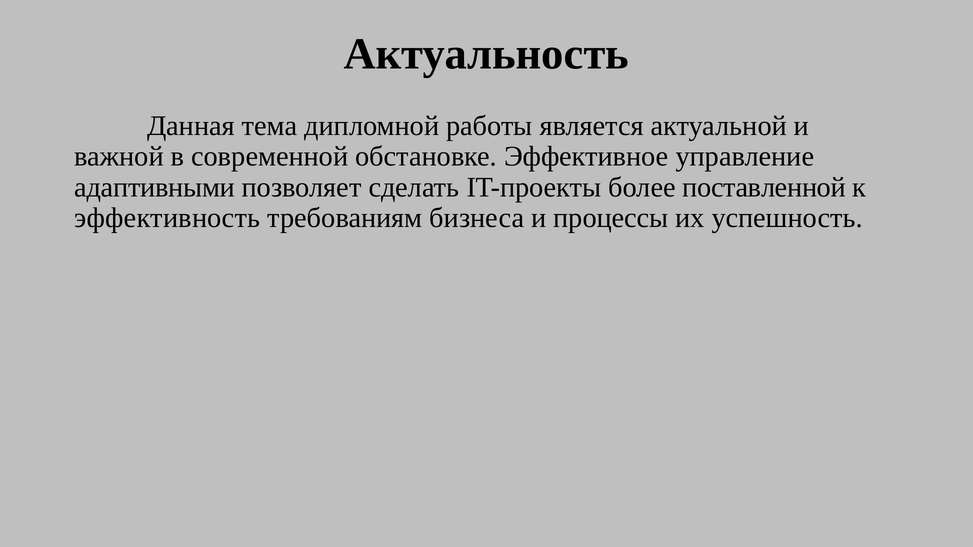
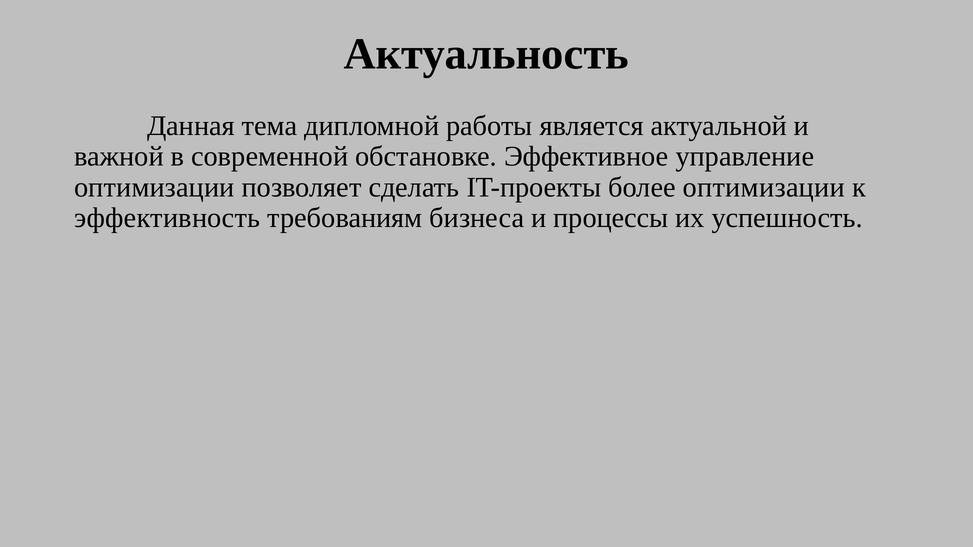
адаптивными at (155, 187): адаптивными -> оптимизации
более поставленной: поставленной -> оптимизации
